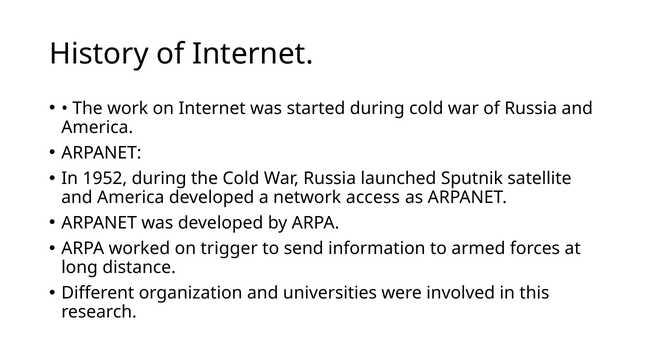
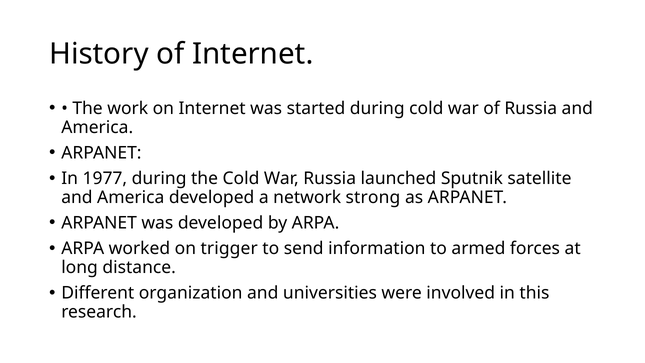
1952: 1952 -> 1977
access: access -> strong
